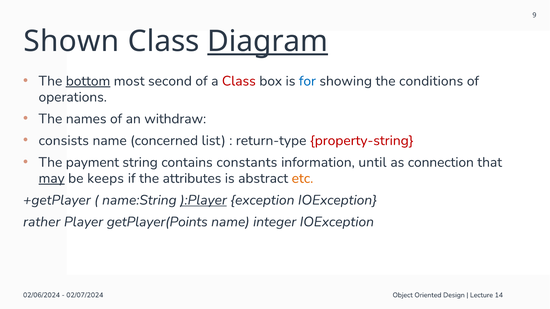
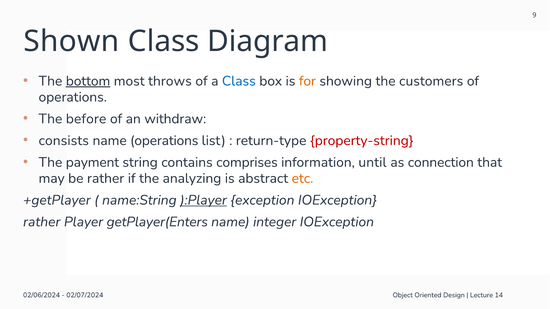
Diagram underline: present -> none
second: second -> throws
Class at (239, 81) colour: red -> blue
for colour: blue -> orange
conditions: conditions -> customers
names: names -> before
name concerned: concerned -> operations
constants: constants -> comprises
may underline: present -> none
be keeps: keeps -> rather
attributes: attributes -> analyzing
getPlayer(Points: getPlayer(Points -> getPlayer(Enters
